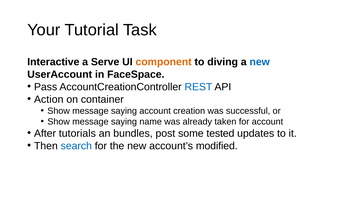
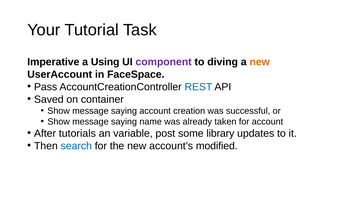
Interactive: Interactive -> Imperative
Serve: Serve -> Using
component colour: orange -> purple
new at (260, 62) colour: blue -> orange
Action: Action -> Saved
bundles: bundles -> variable
tested: tested -> library
